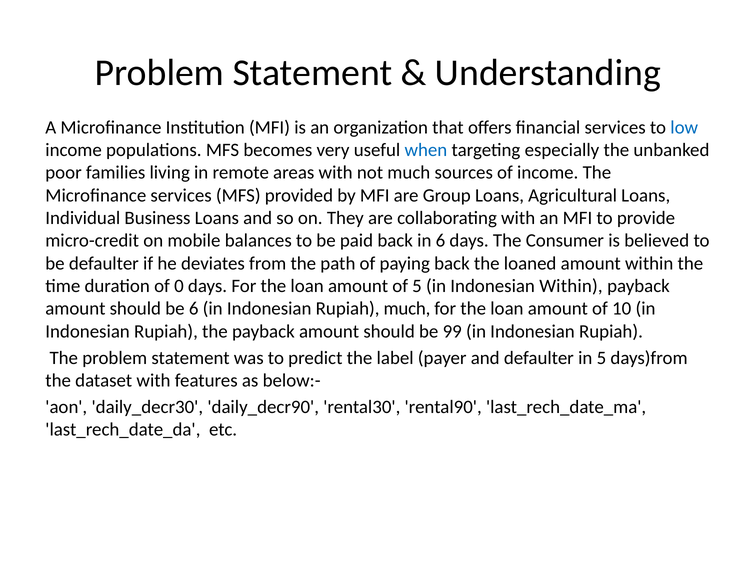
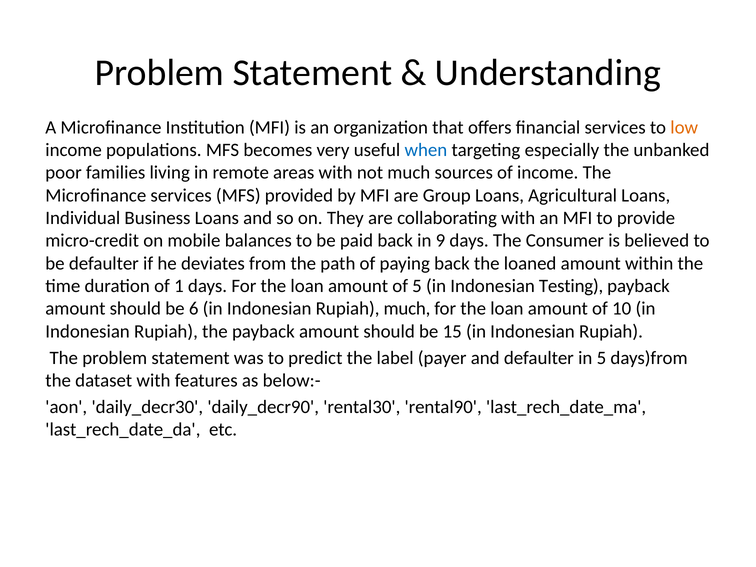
low colour: blue -> orange
in 6: 6 -> 9
0: 0 -> 1
Indonesian Within: Within -> Testing
99: 99 -> 15
